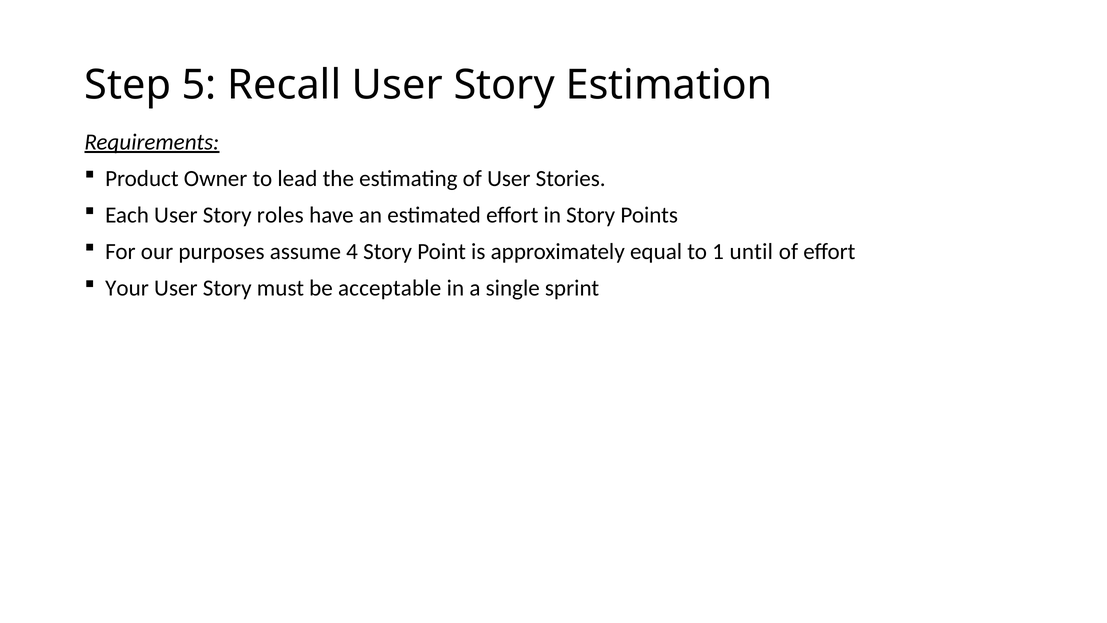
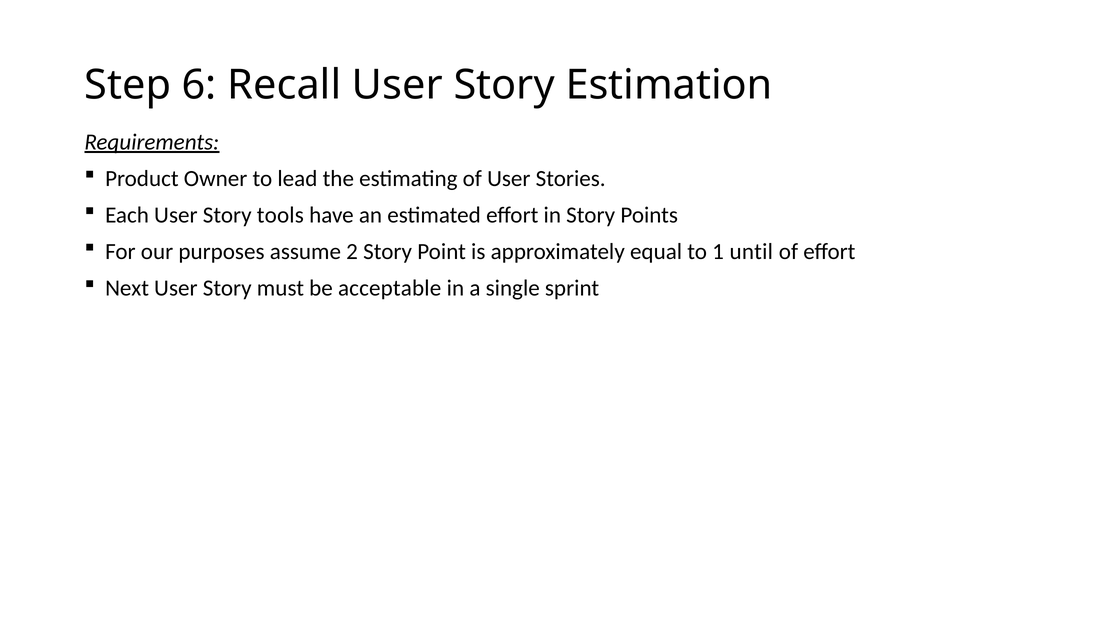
5: 5 -> 6
roles: roles -> tools
4: 4 -> 2
Your: Your -> Next
